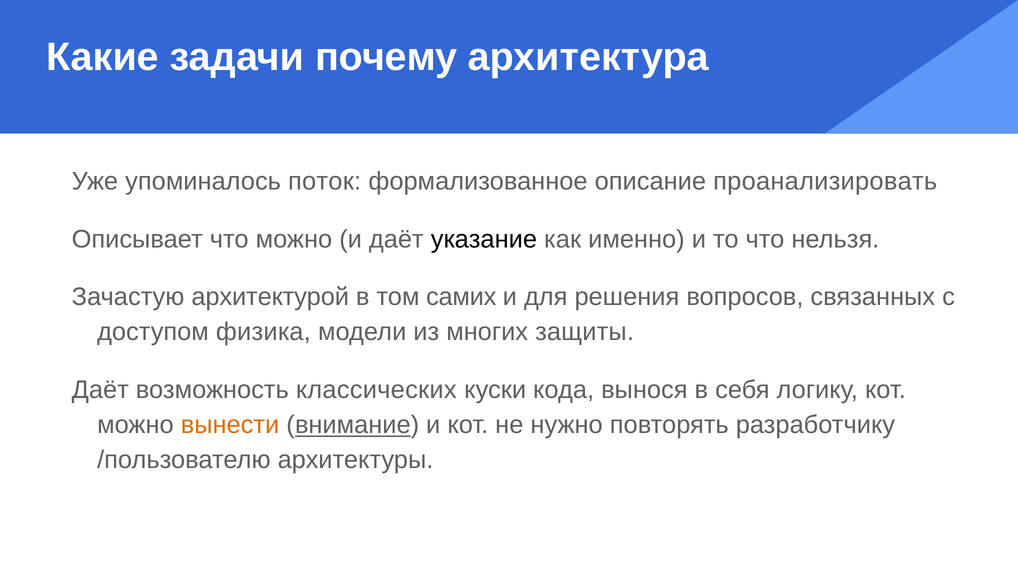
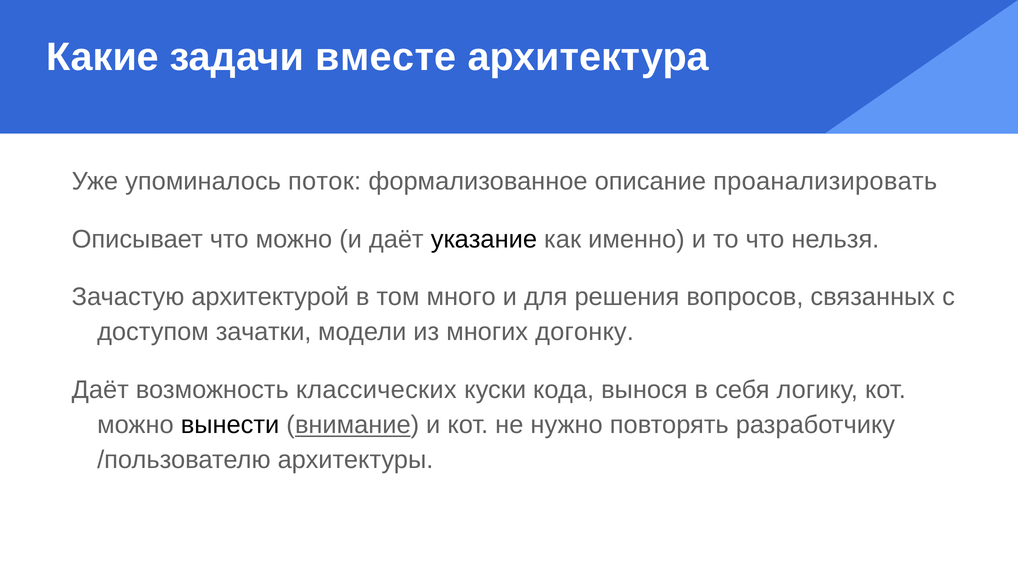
почему: почему -> вместе
самих: самих -> много
физика: физика -> зачатки
защиты: защиты -> догонку
вынести colour: orange -> black
